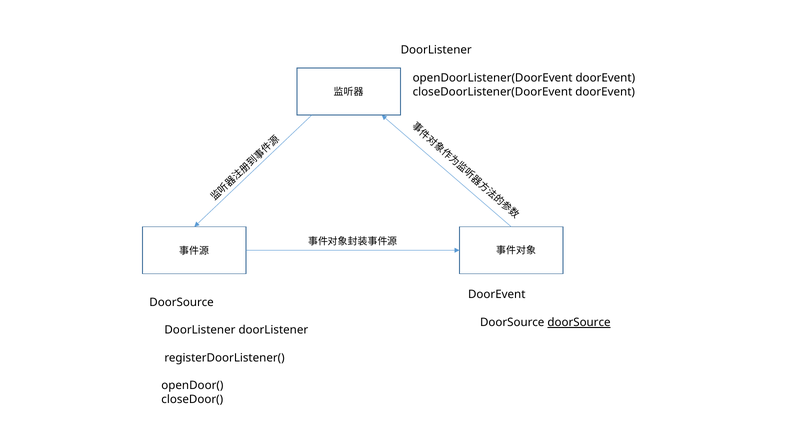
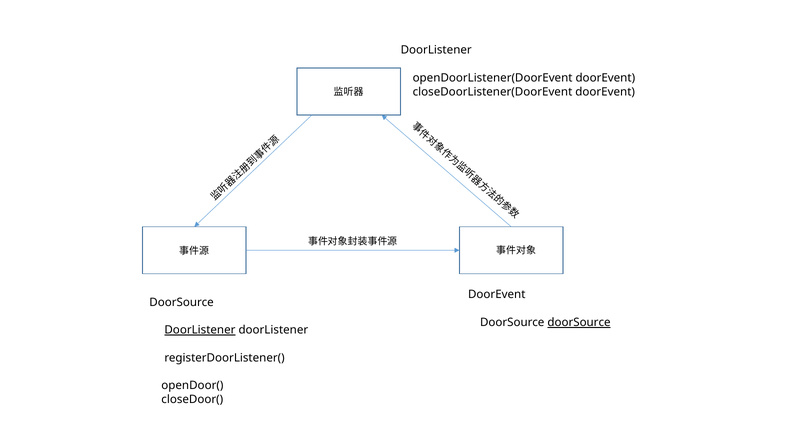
DoorListener at (200, 330) underline: none -> present
